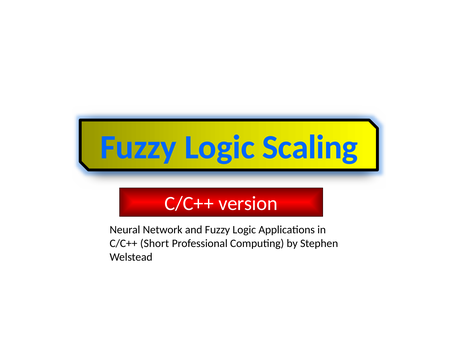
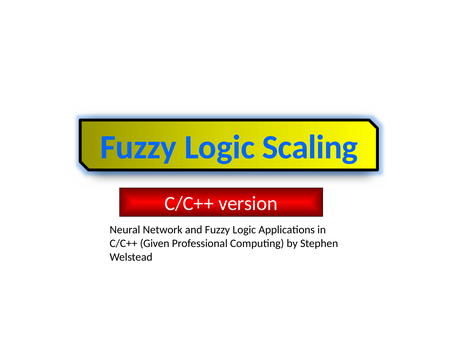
Short: Short -> Given
